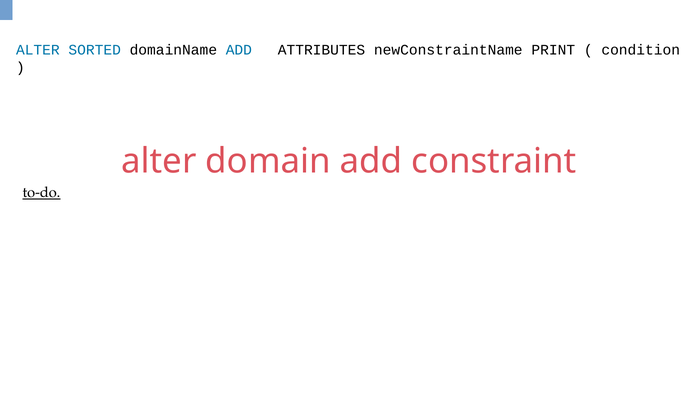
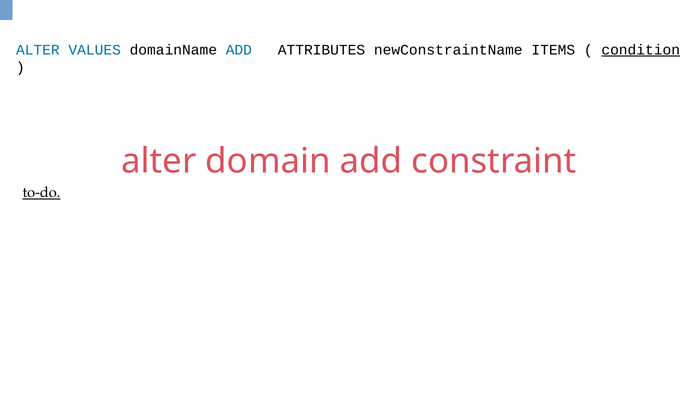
SORTED: SORTED -> VALUES
PRINT: PRINT -> ITEMS
condition underline: none -> present
